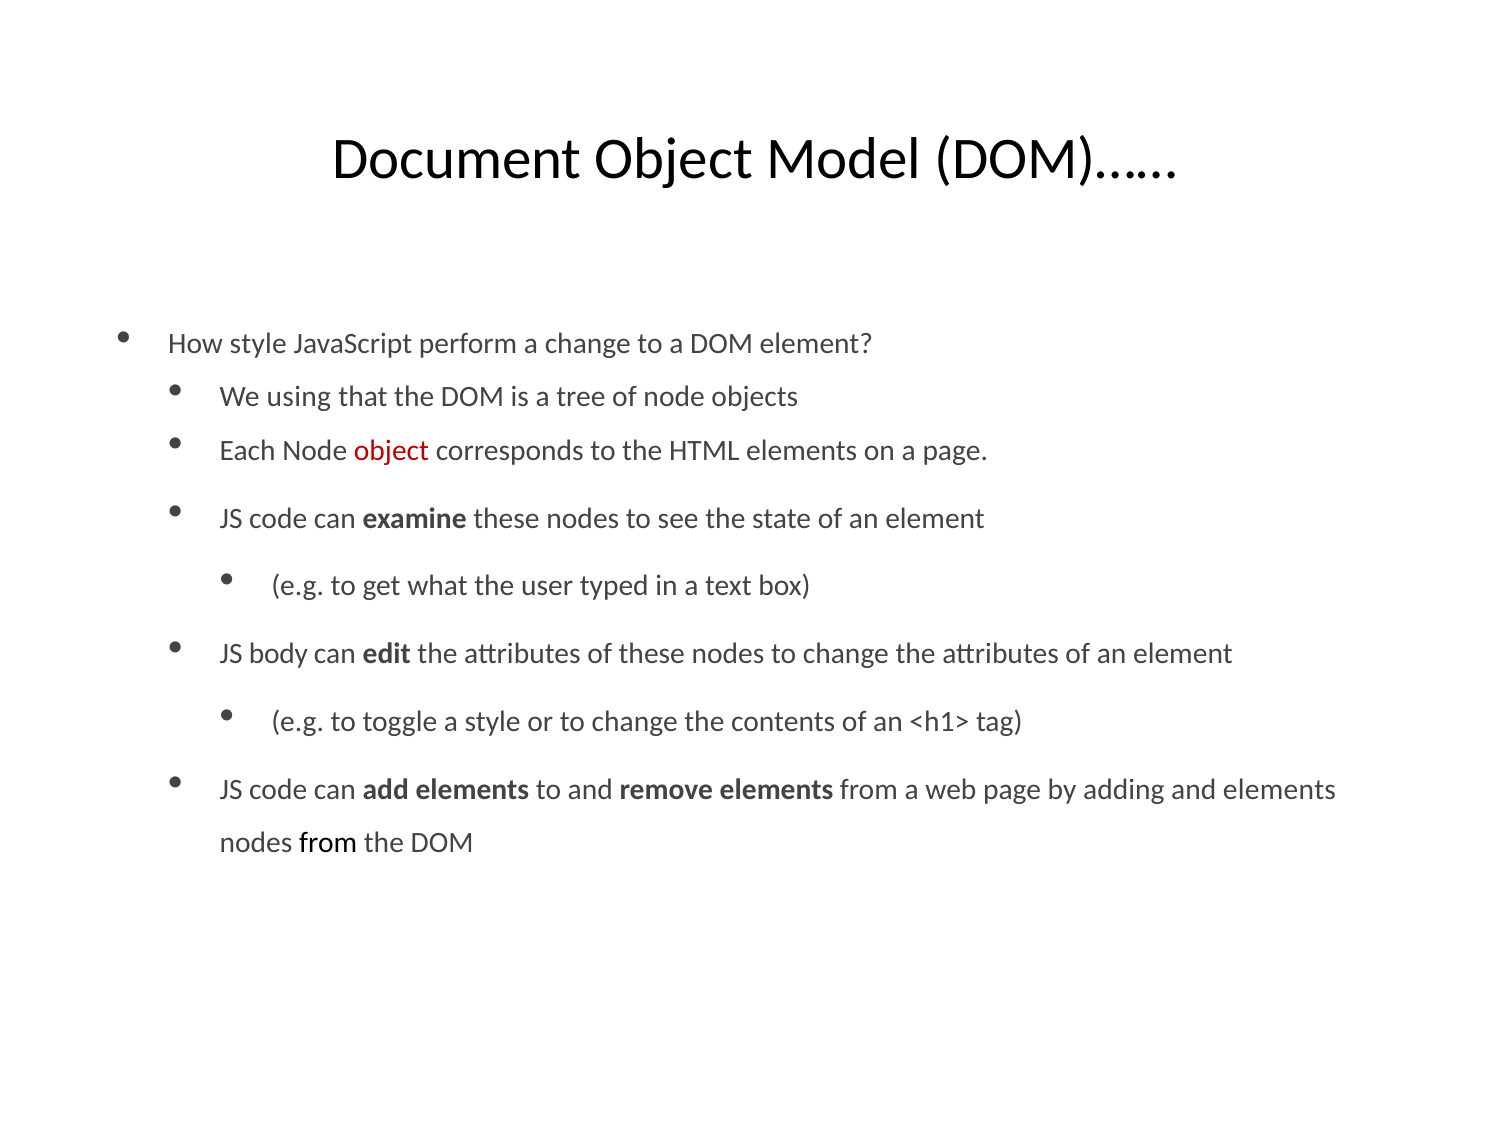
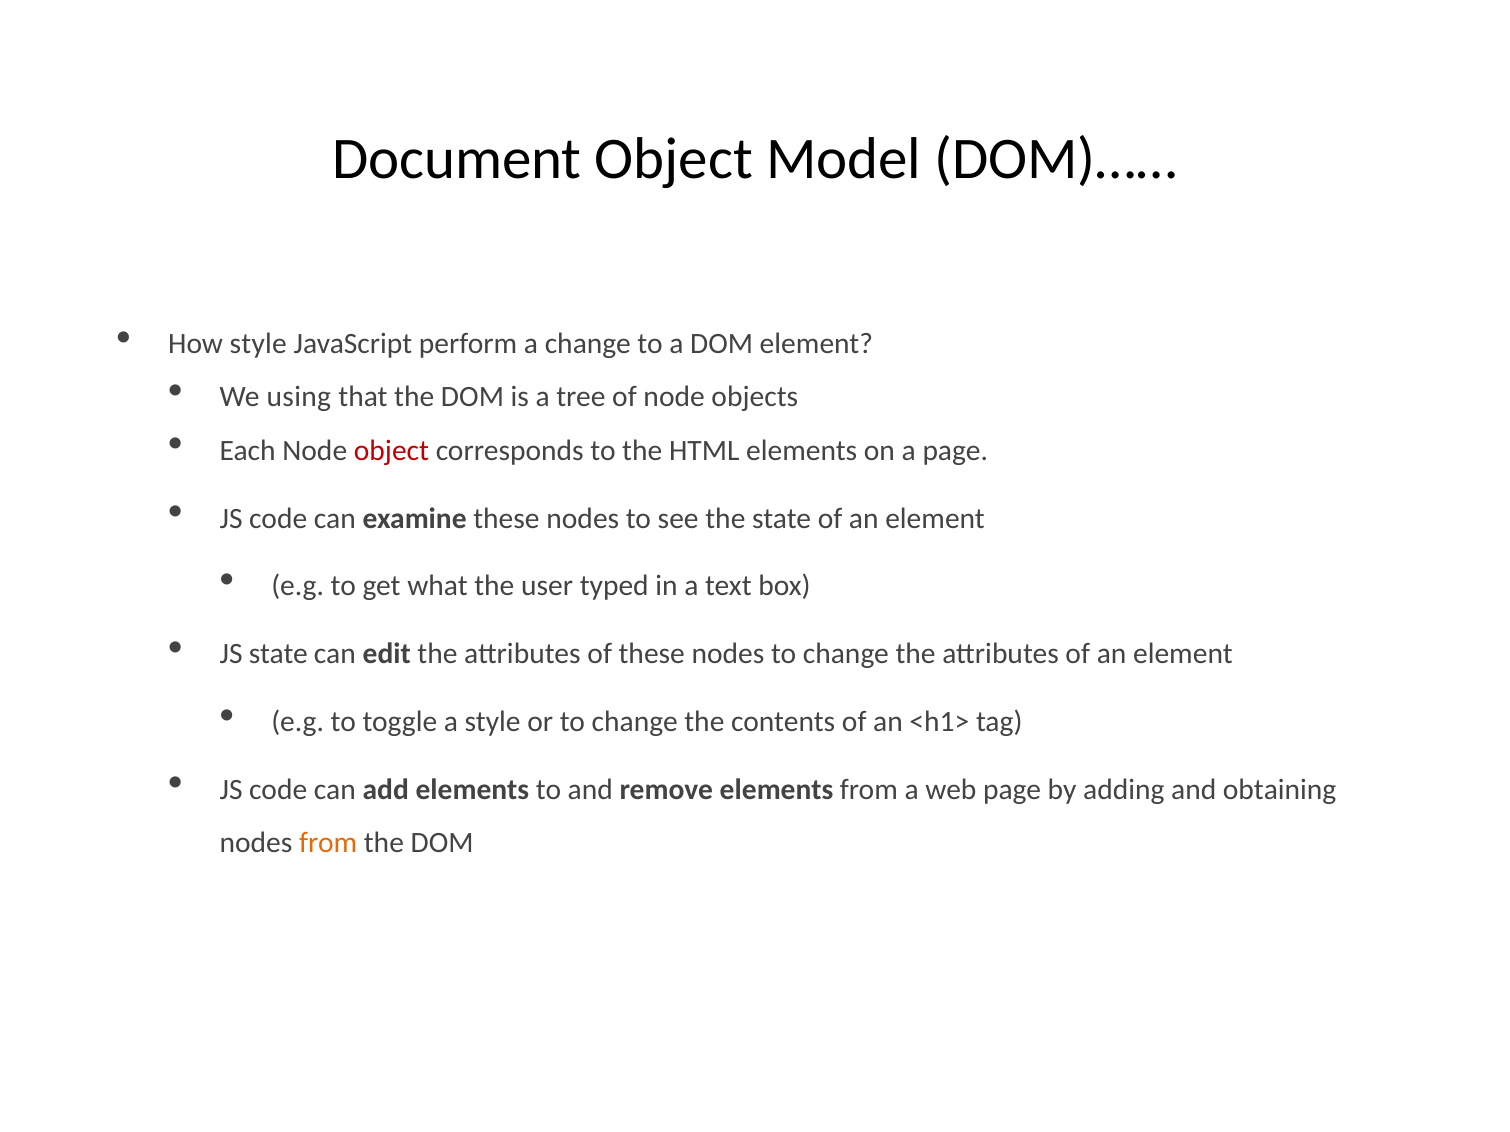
JS body: body -> state
and elements: elements -> obtaining
from at (328, 843) colour: black -> orange
